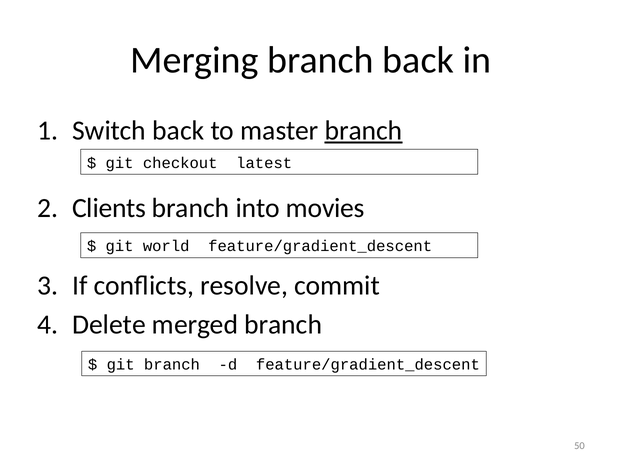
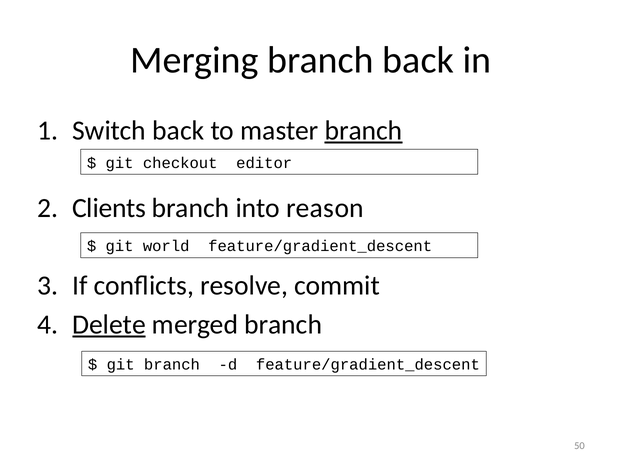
latest: latest -> editor
movies: movies -> reason
Delete underline: none -> present
